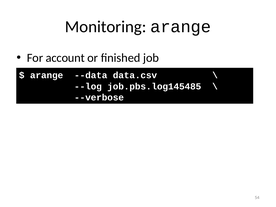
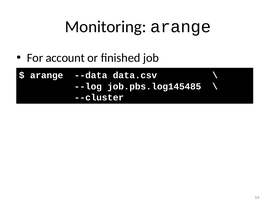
--verbose: --verbose -> --cluster
